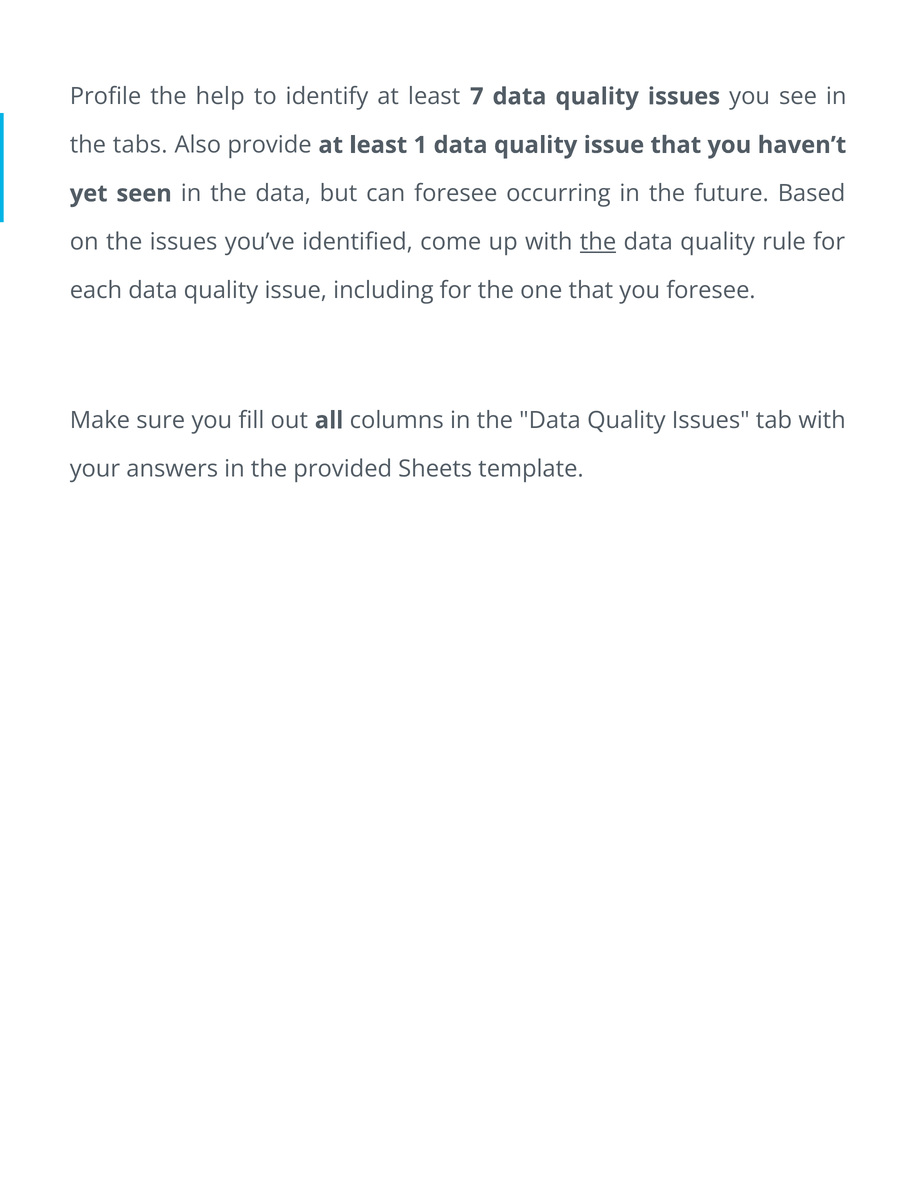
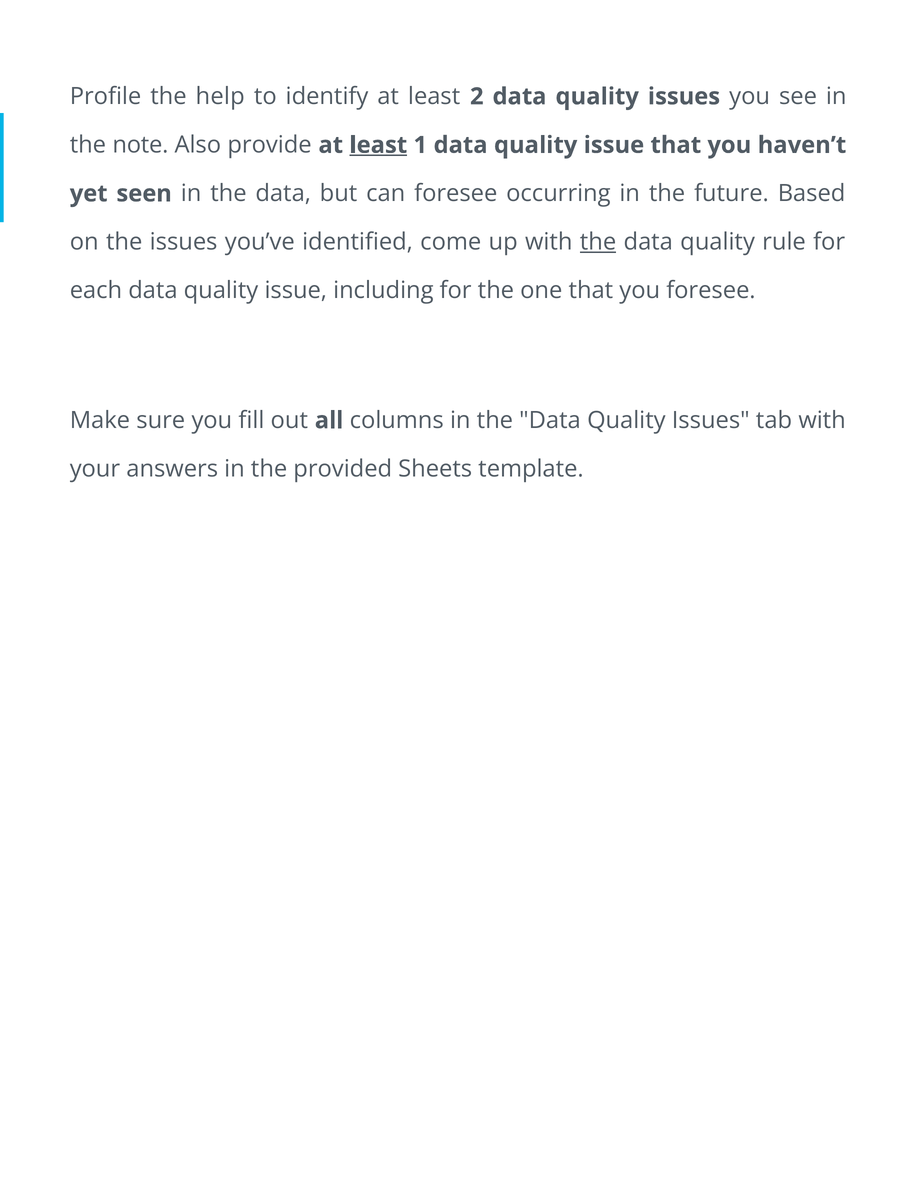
7: 7 -> 2
tabs: tabs -> note
least at (378, 145) underline: none -> present
